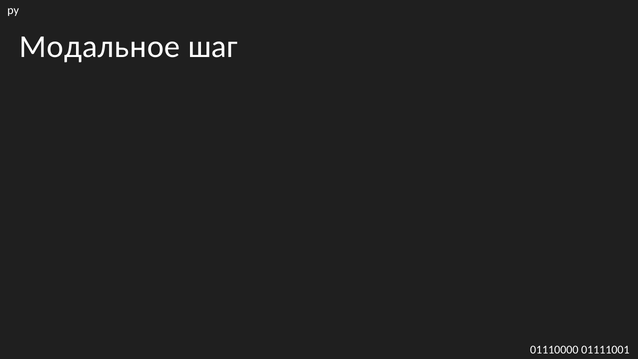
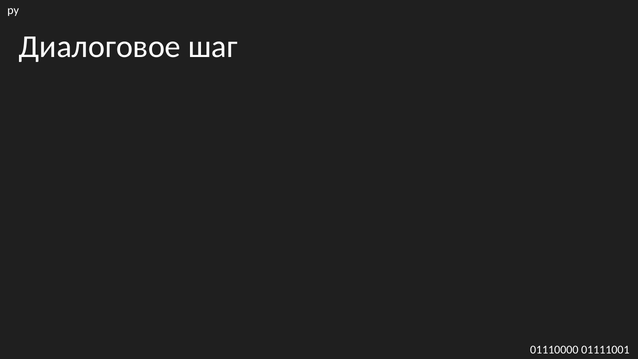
Модальное: Модальное -> Диалоговое
